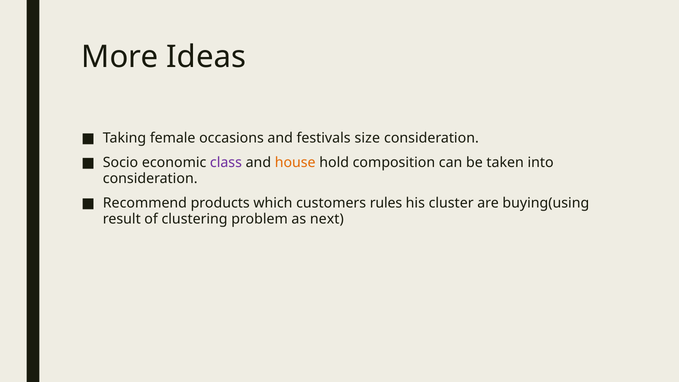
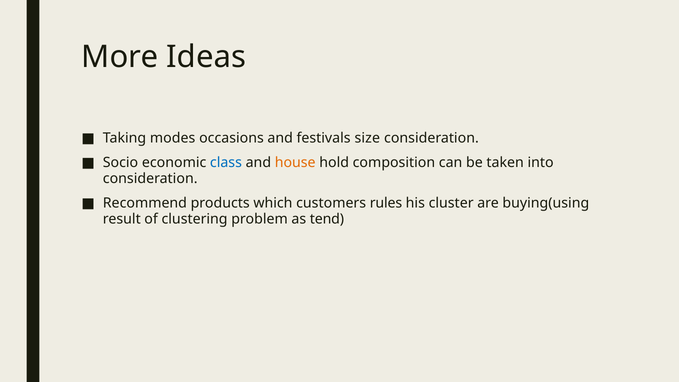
female: female -> modes
class colour: purple -> blue
next: next -> tend
